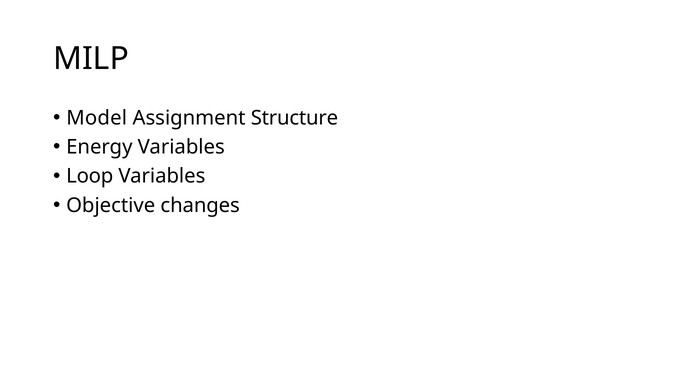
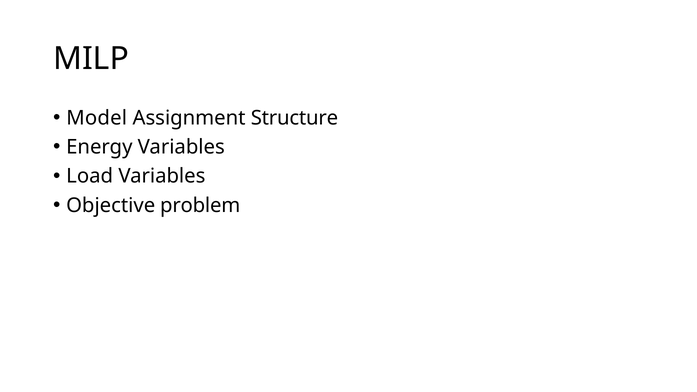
Loop: Loop -> Load
changes: changes -> problem
